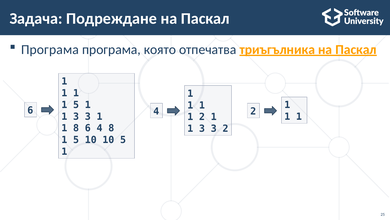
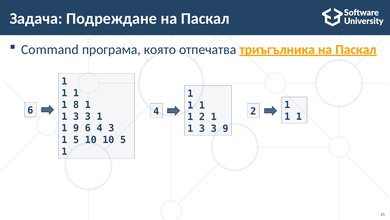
Програма at (50, 49): Програма -> Command
5 at (76, 104): 5 -> 8
1 8: 8 -> 9
4 8: 8 -> 3
3 2: 2 -> 9
